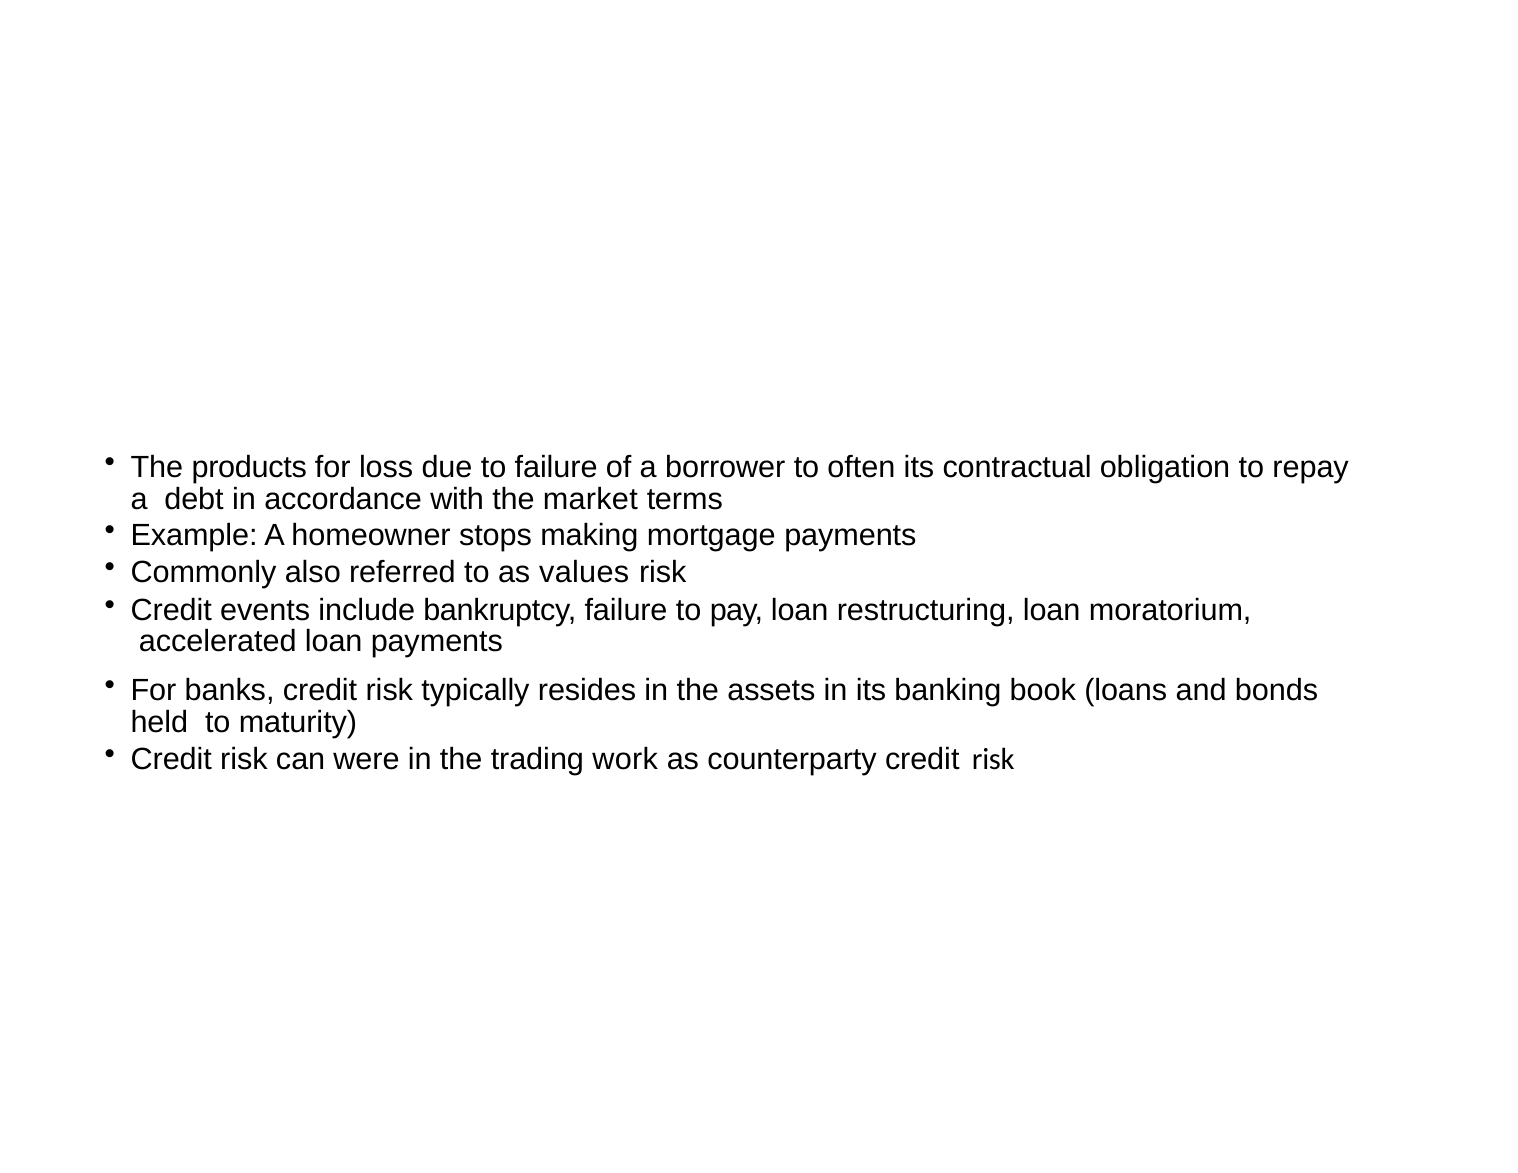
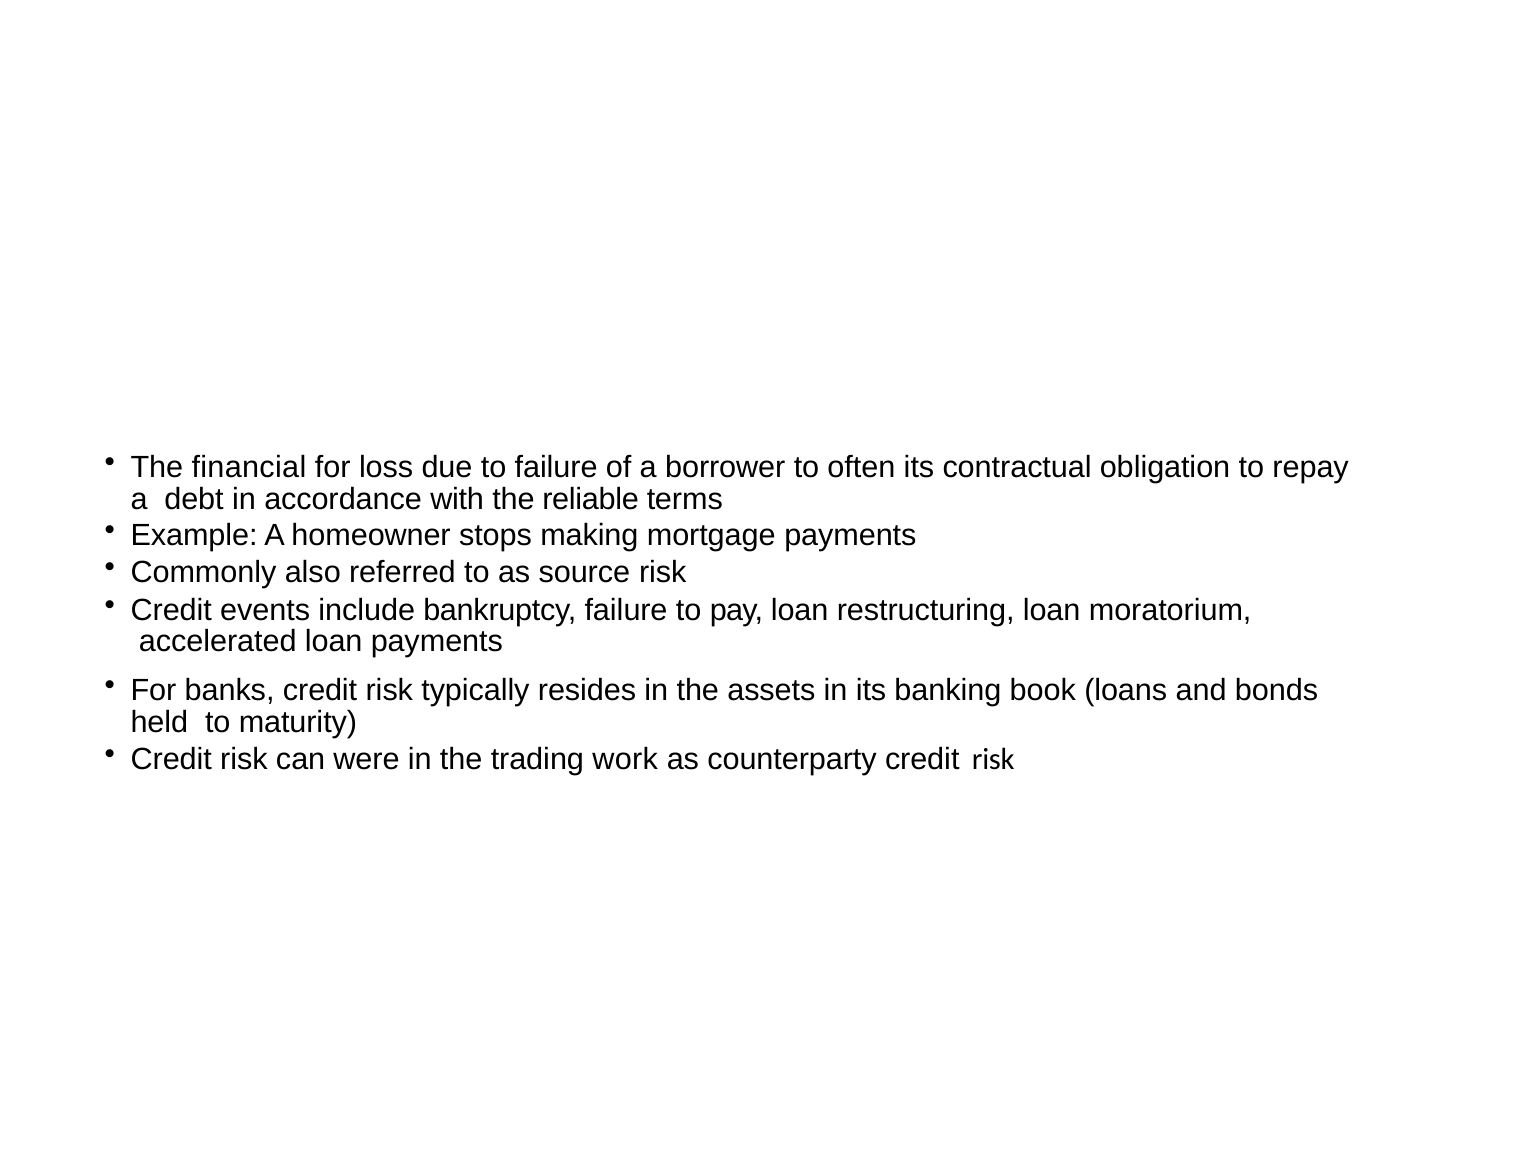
products: products -> financial
market: market -> reliable
values: values -> source
